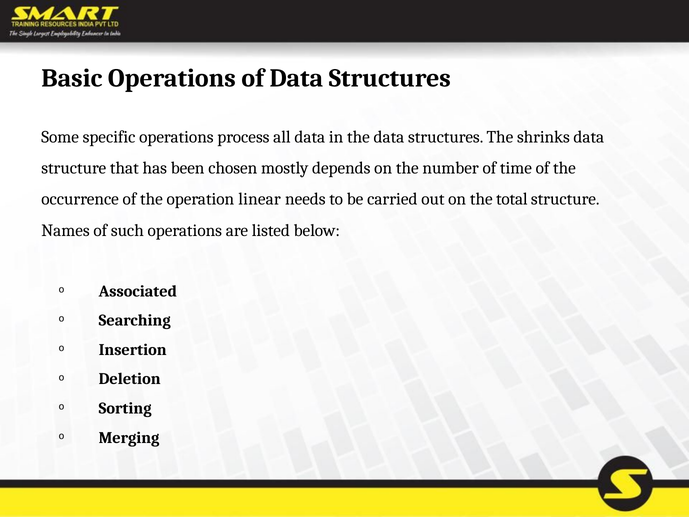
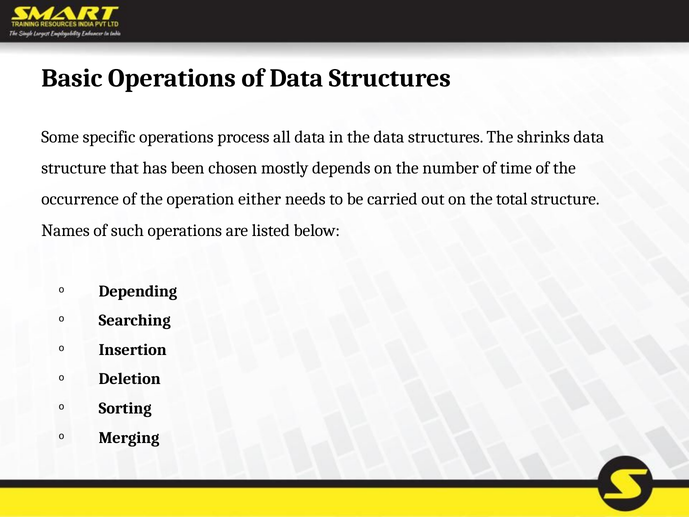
linear: linear -> either
Associated: Associated -> Depending
